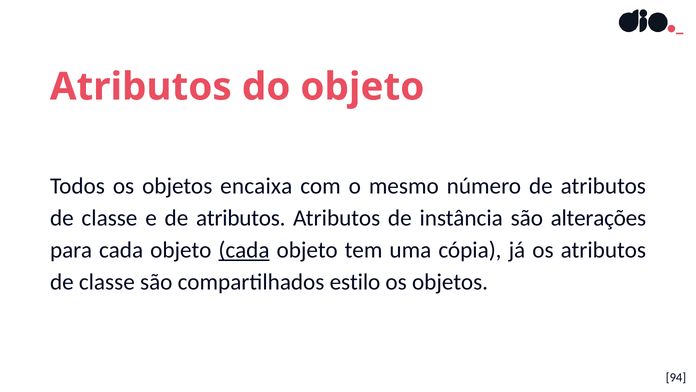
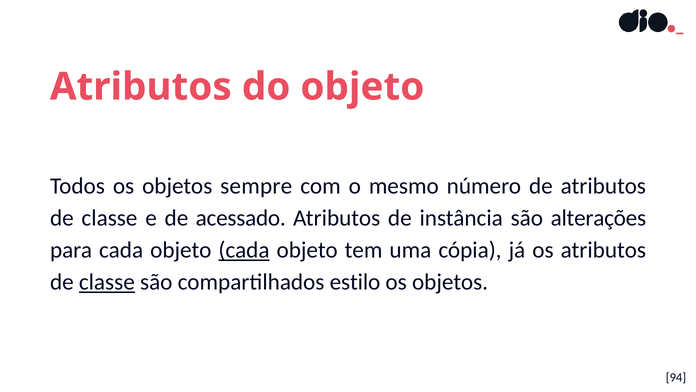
encaixa: encaixa -> sempre
e de atributos: atributos -> acessado
classe at (107, 282) underline: none -> present
